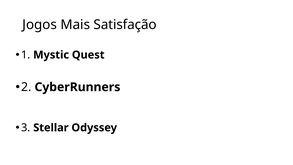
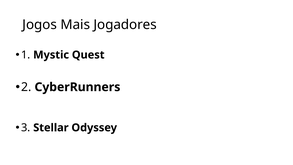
Satisfação: Satisfação -> Jogadores
